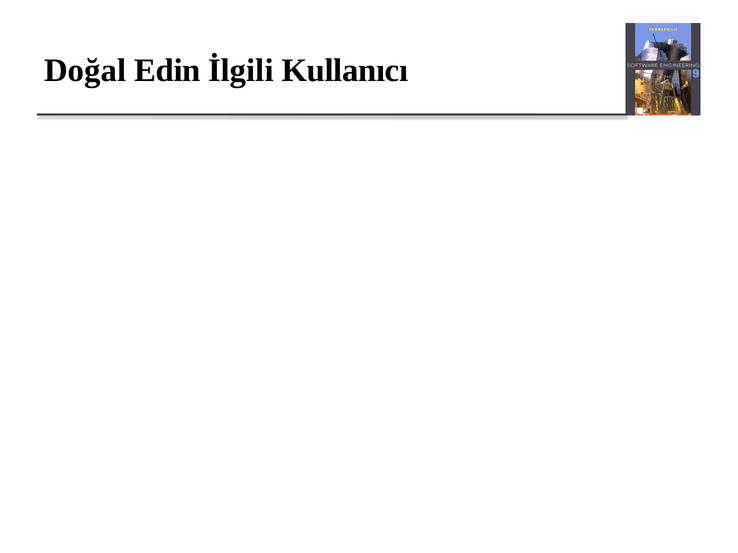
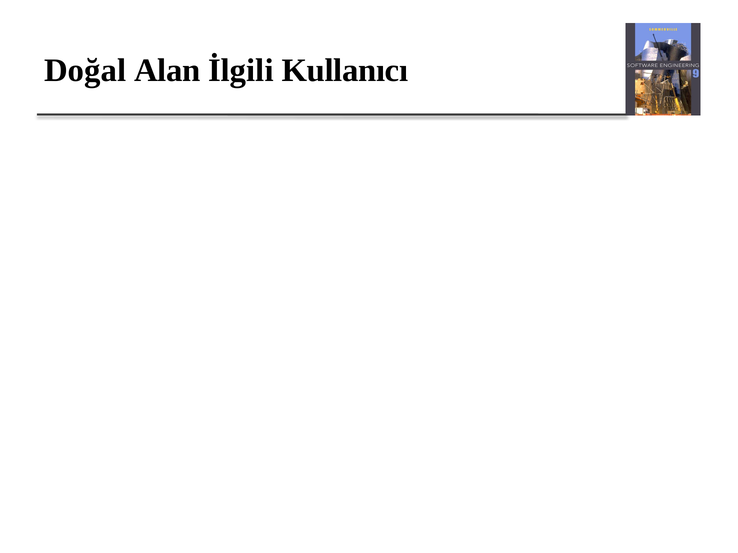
Edin: Edin -> Alan
